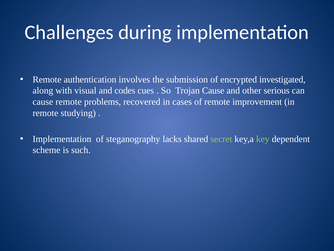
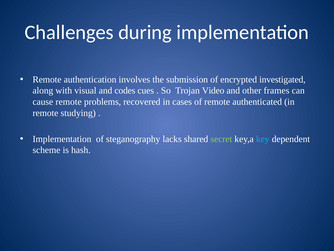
Trojan Cause: Cause -> Video
serious: serious -> frames
improvement: improvement -> authenticated
key colour: light green -> light blue
such: such -> hash
